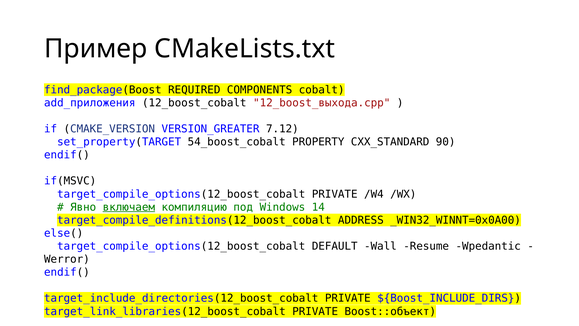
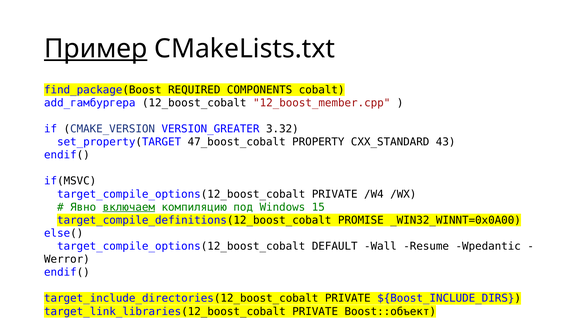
Пример underline: none -> present
add_приложения: add_приложения -> add_гамбургера
12_boost_выхода.cpp: 12_boost_выхода.cpp -> 12_boost_member.cpp
7.12: 7.12 -> 3.32
54_boost_cobalt: 54_boost_cobalt -> 47_boost_cobalt
90: 90 -> 43
14: 14 -> 15
ADDRESS: ADDRESS -> PROMISE
